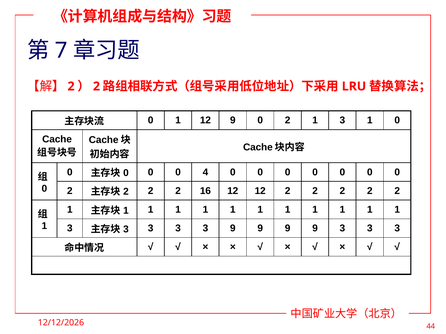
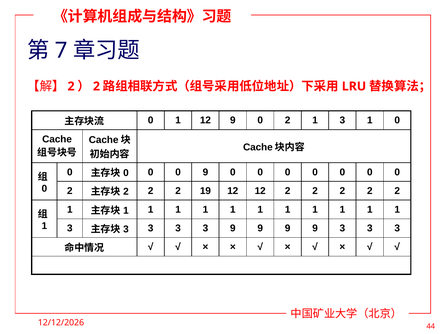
0 4: 4 -> 9
16: 16 -> 19
